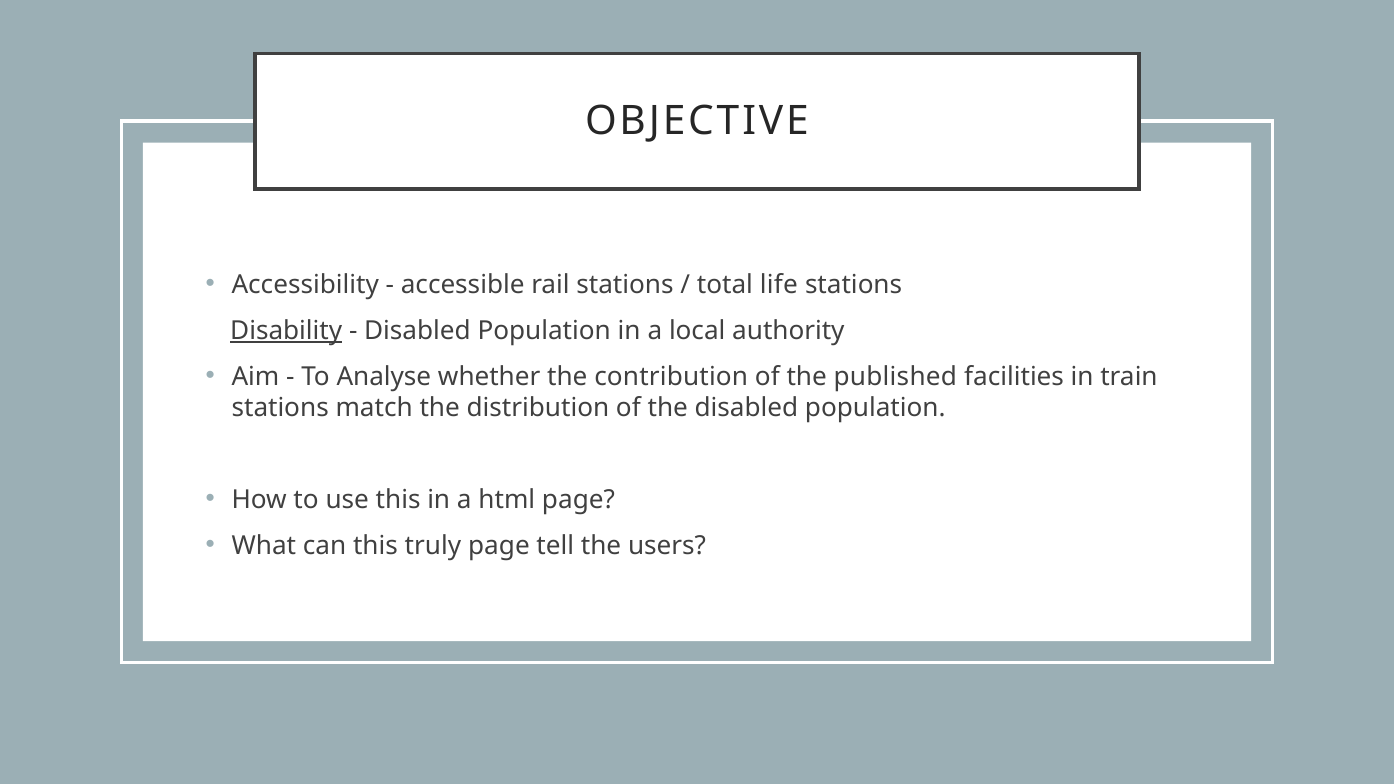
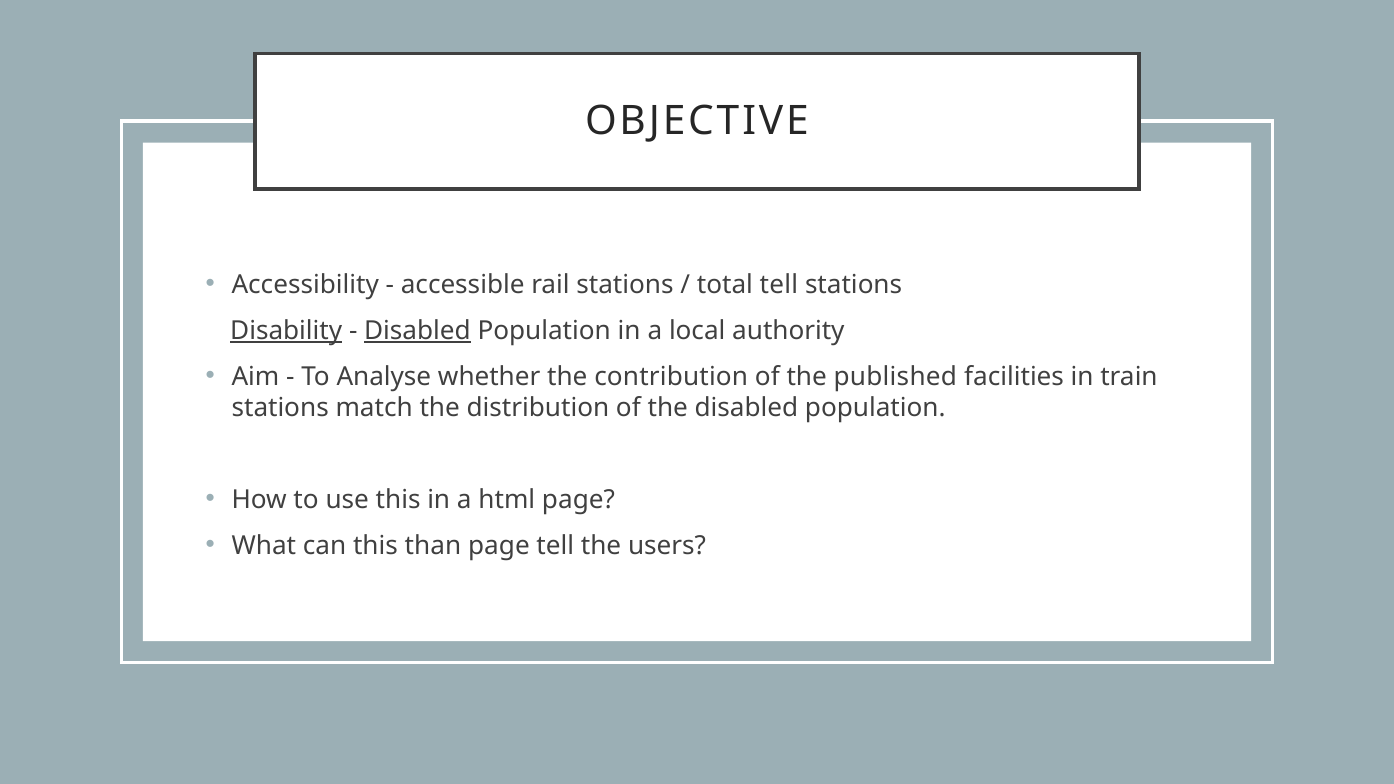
total life: life -> tell
Disabled at (417, 331) underline: none -> present
truly: truly -> than
